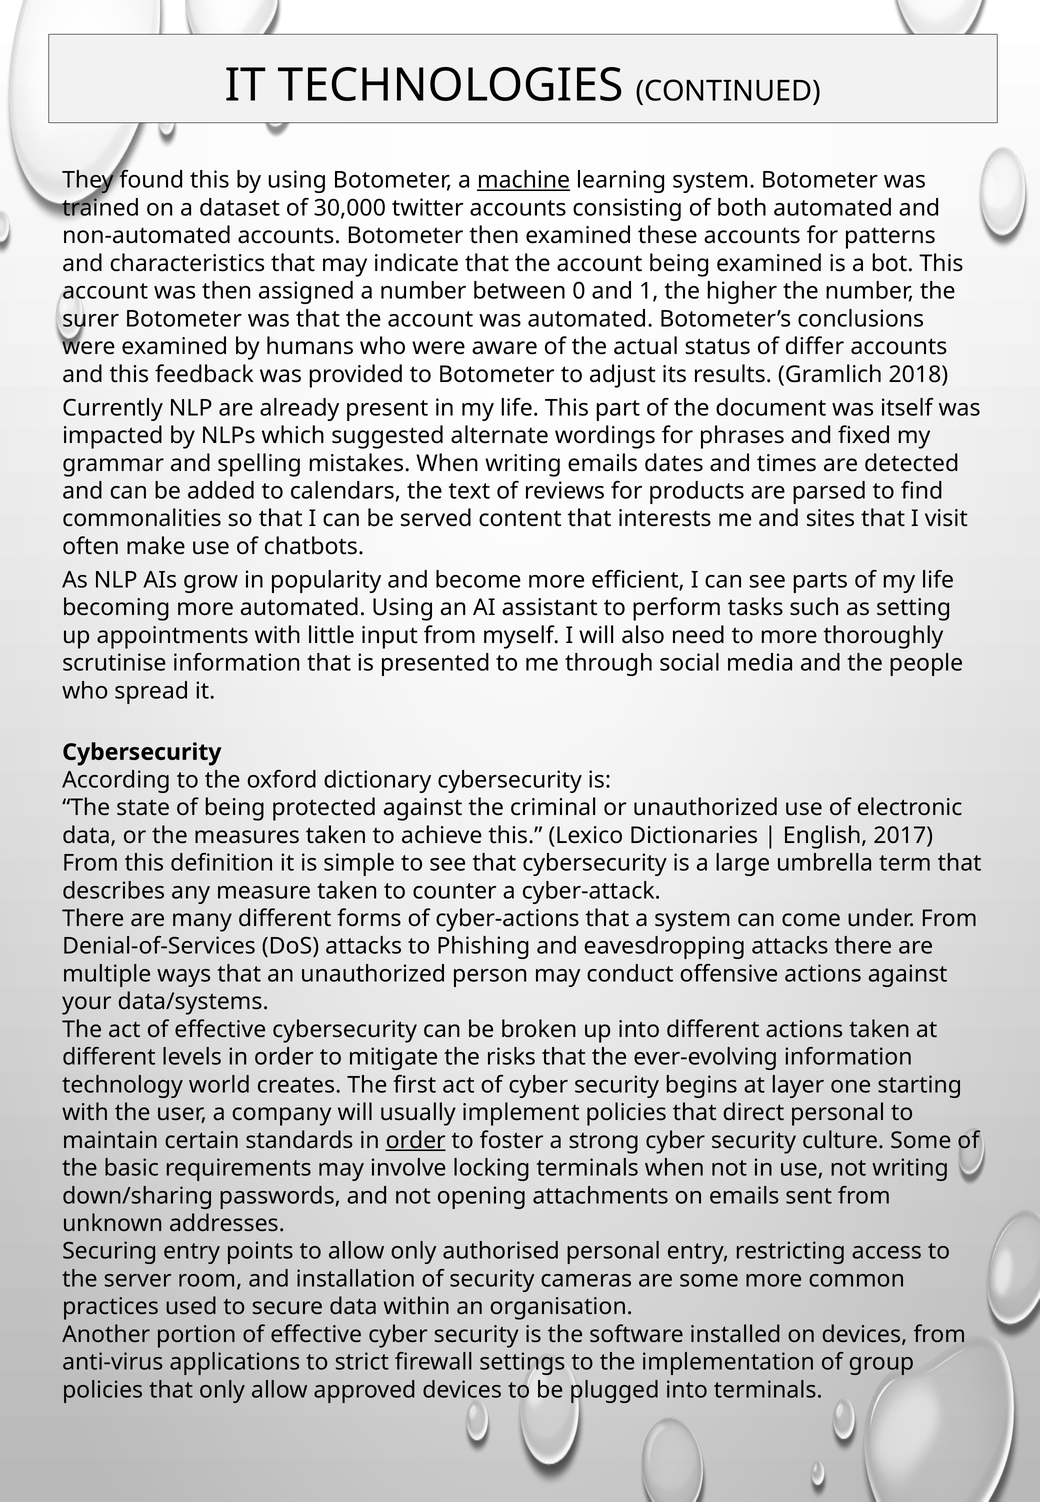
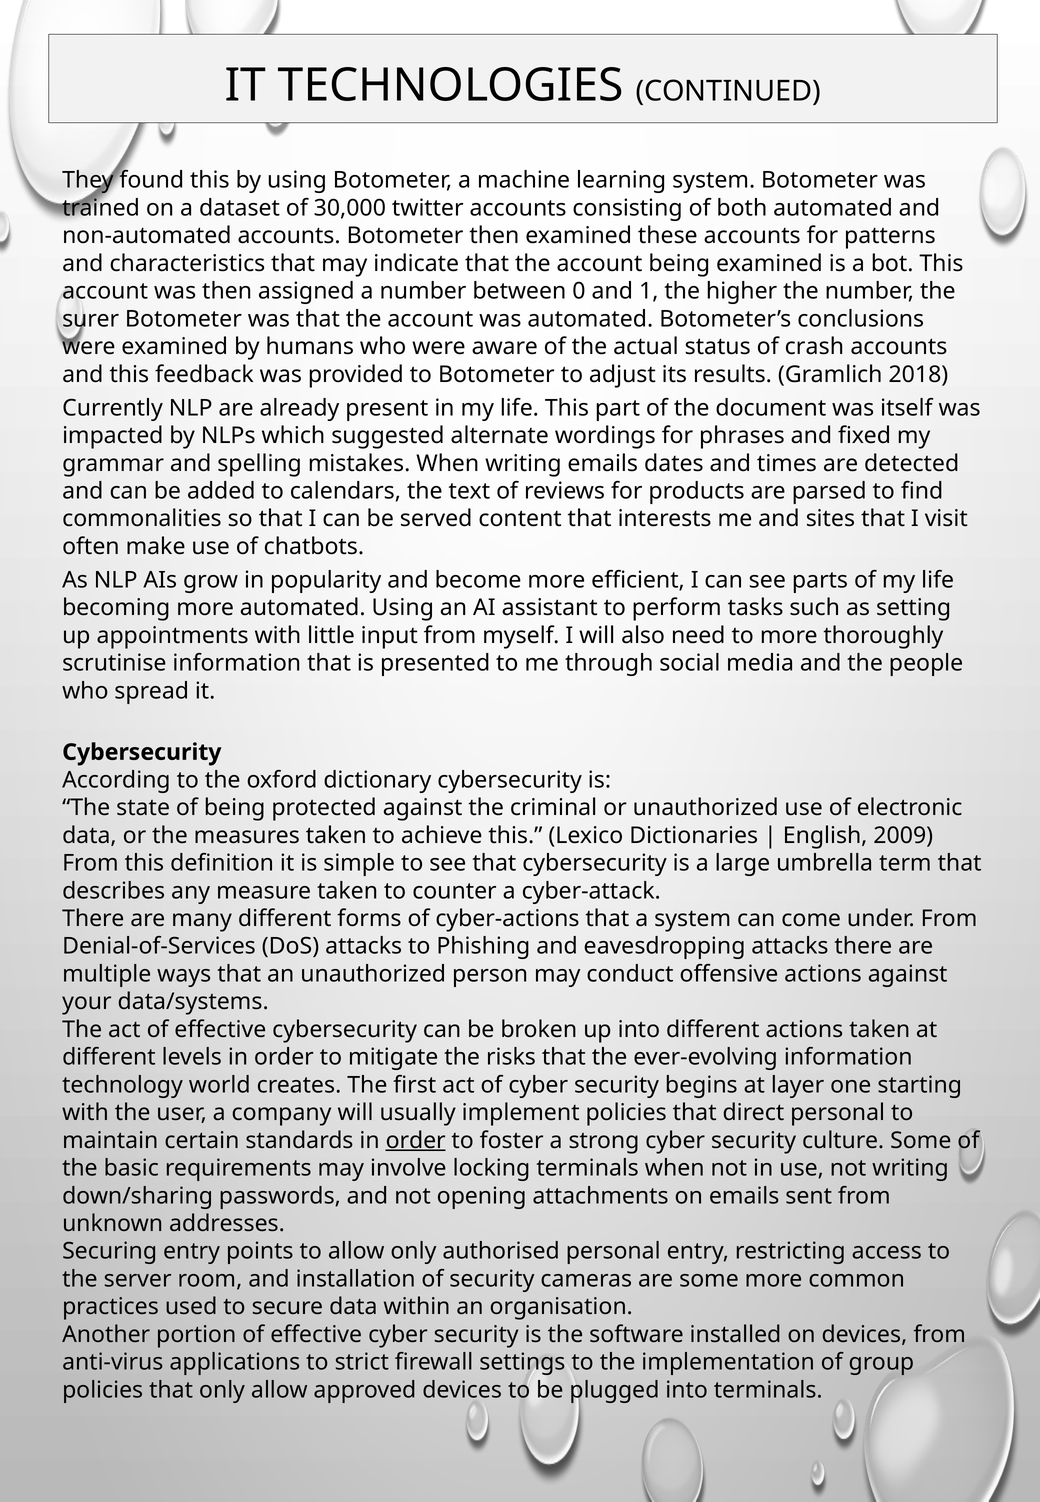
machine underline: present -> none
differ: differ -> crash
2017: 2017 -> 2009
